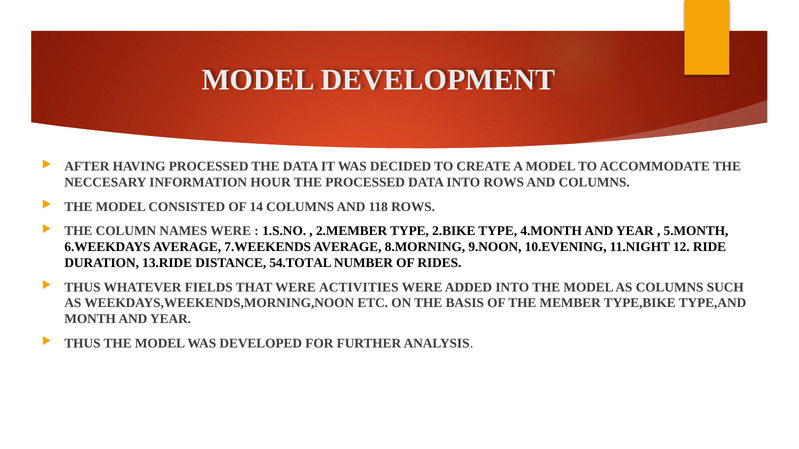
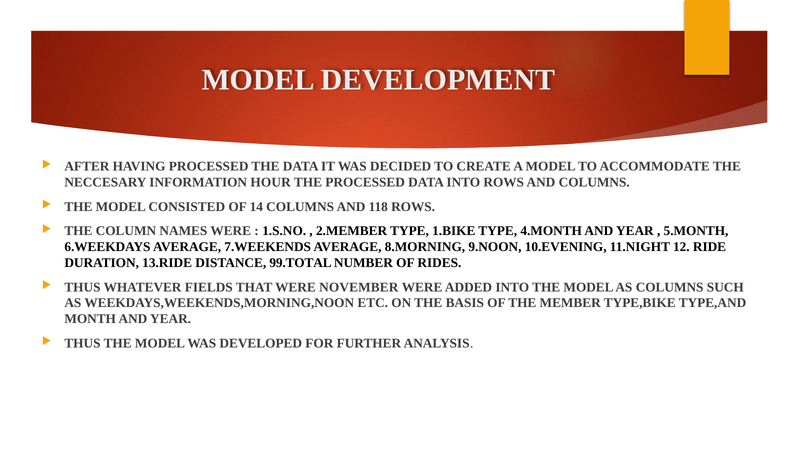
2.BIKE: 2.BIKE -> 1.BIKE
54.TOTAL: 54.TOTAL -> 99.TOTAL
ACTIVITIES: ACTIVITIES -> NOVEMBER
